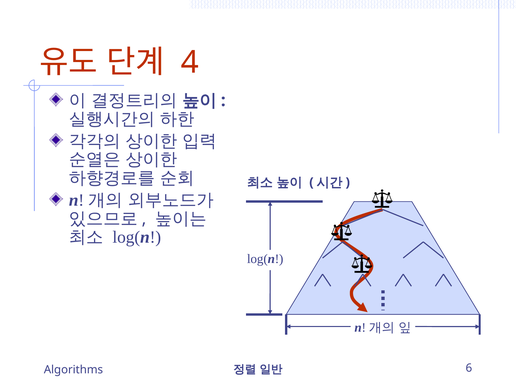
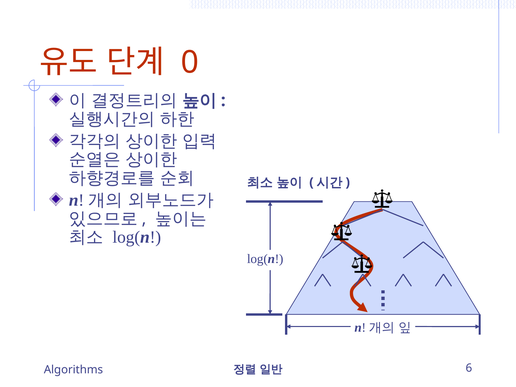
4: 4 -> 0
